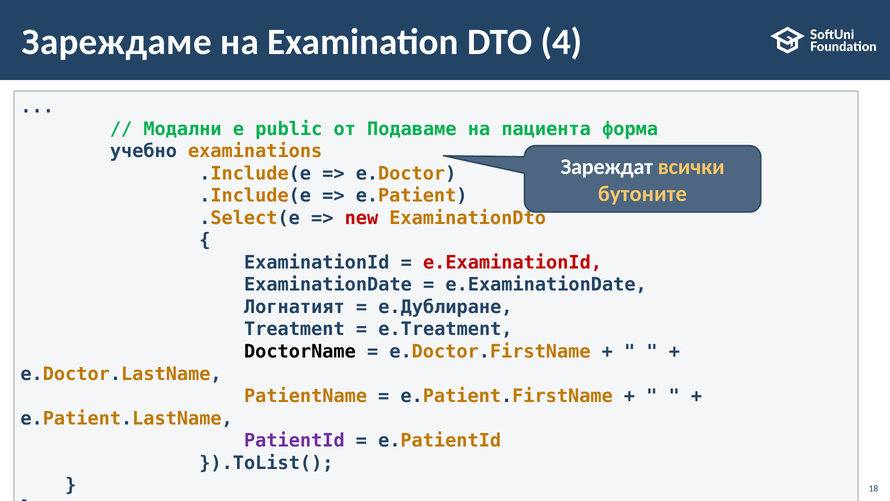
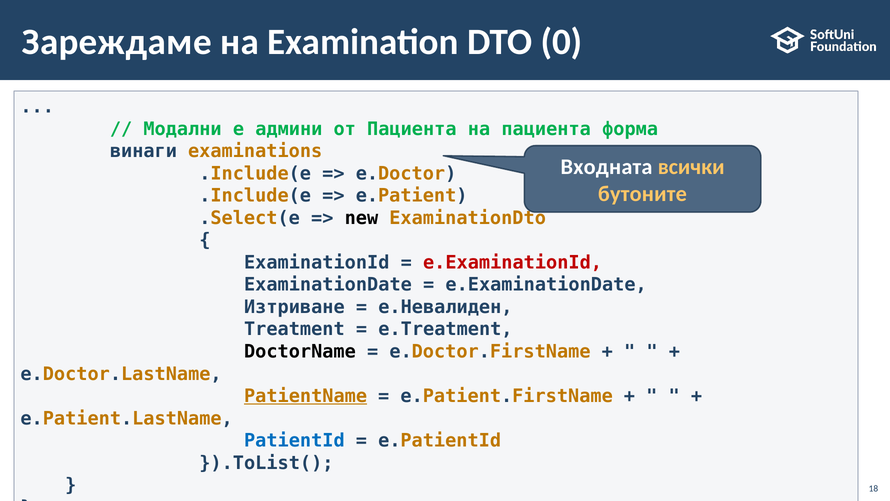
4: 4 -> 0
public: public -> админи
от Подаваме: Подаваме -> Пациента
учебно: учебно -> винаги
Зареждат: Зареждат -> Входната
new colour: red -> black
Логнатият: Логнатият -> Изтриване
e.Дублиране: e.Дублиране -> e.Невалиден
PatientName underline: none -> present
PatientId colour: purple -> blue
